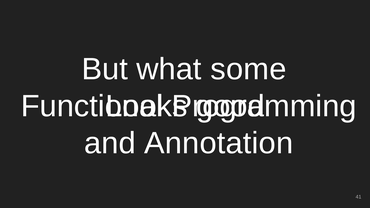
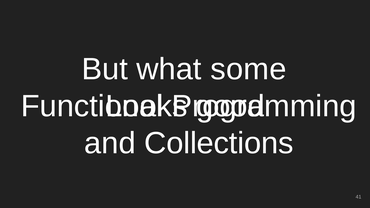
Annotation: Annotation -> Collections
